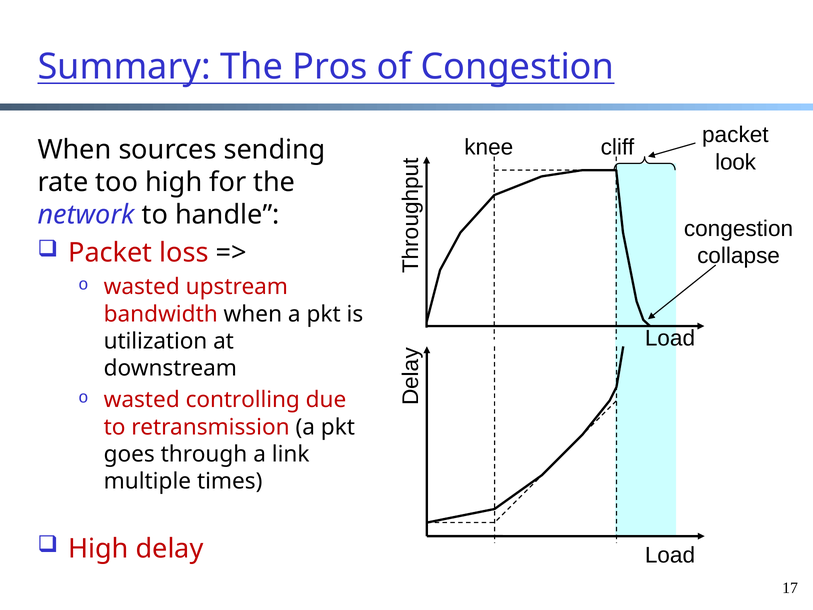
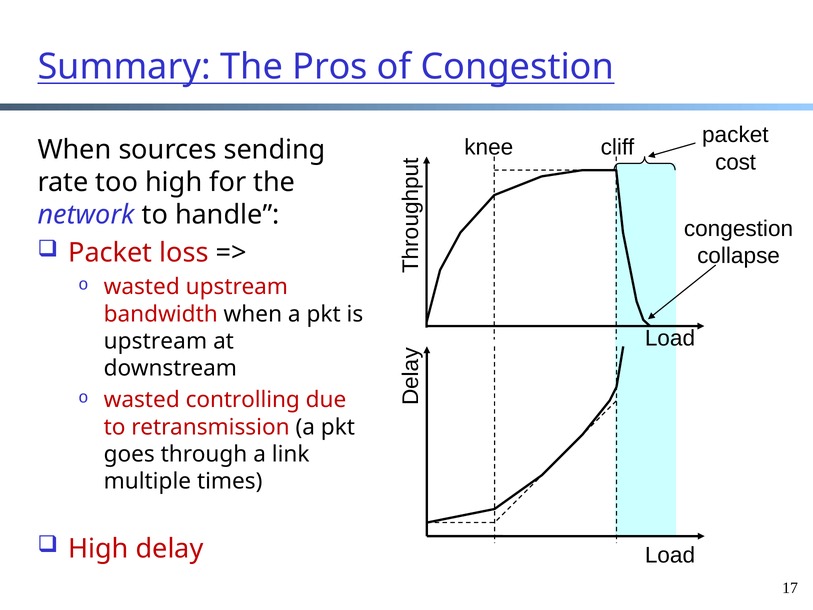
look: look -> cost
utilization at (156, 341): utilization -> upstream
